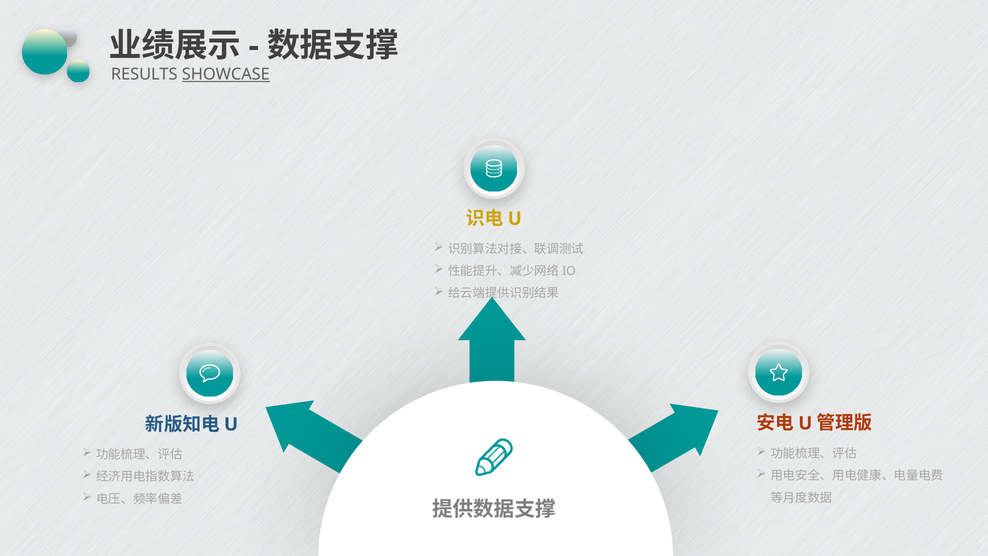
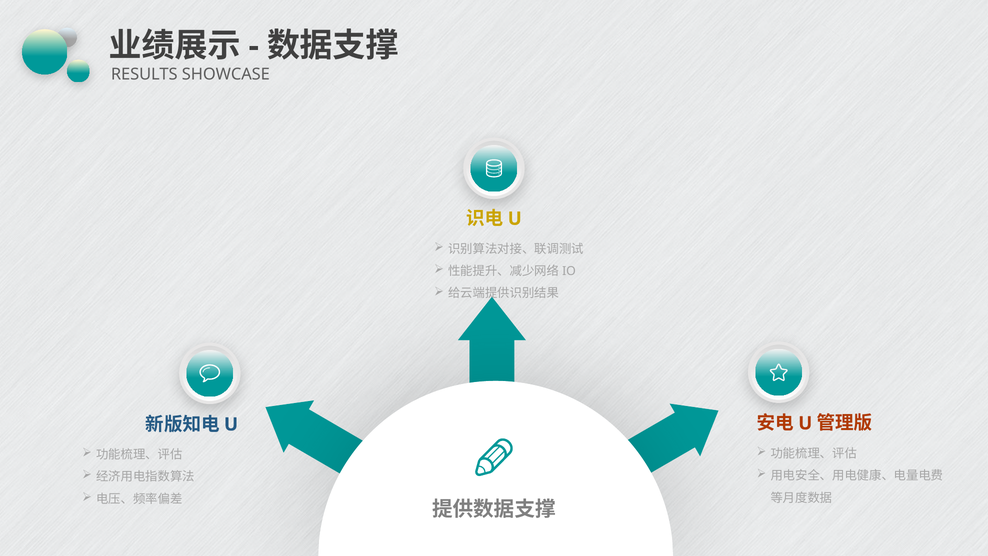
SHOWCASE underline: present -> none
